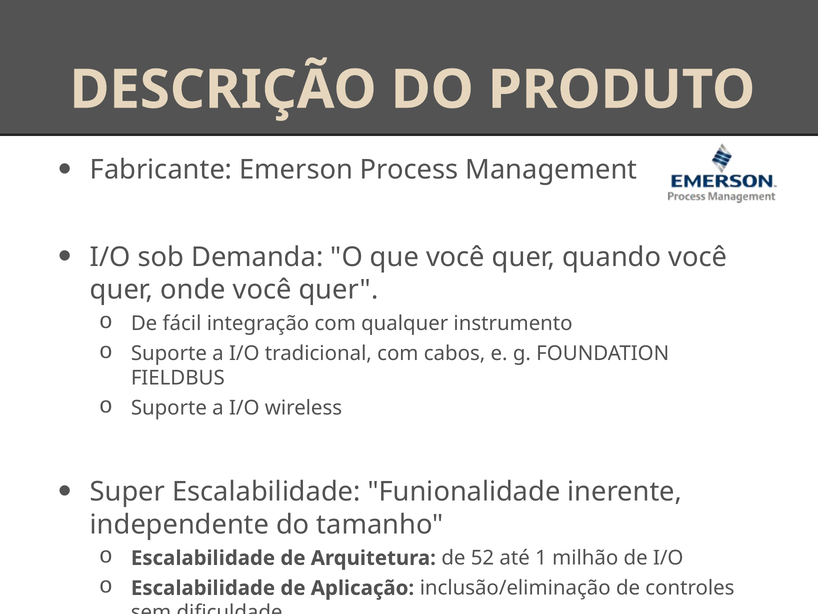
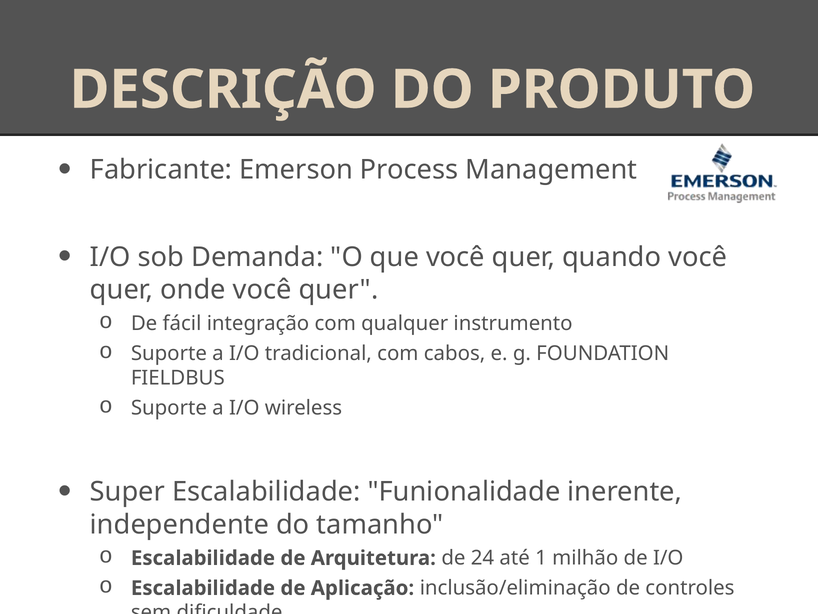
52: 52 -> 24
